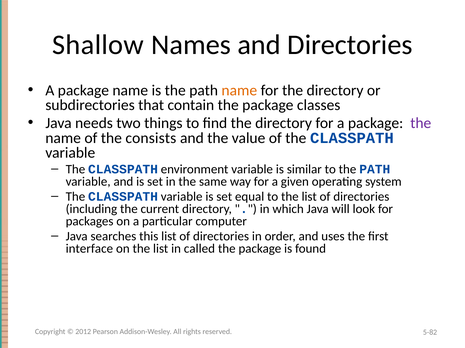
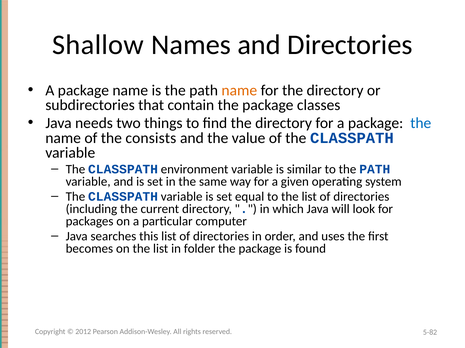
the at (421, 123) colour: purple -> blue
interface: interface -> becomes
called: called -> folder
